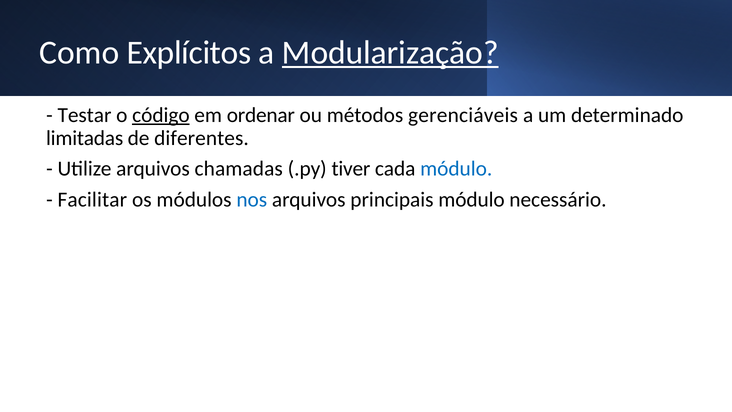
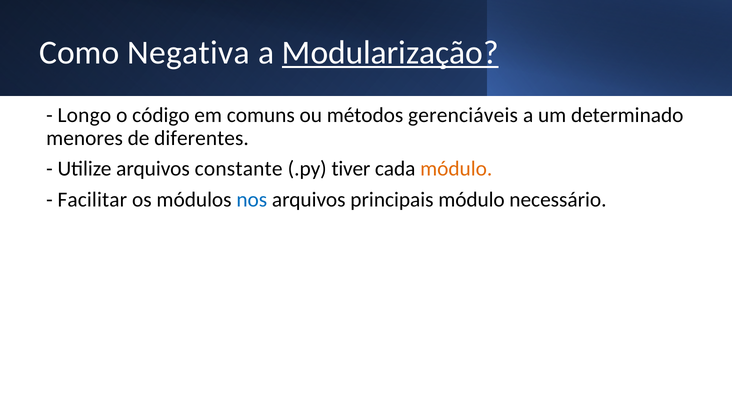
Explícitos: Explícitos -> Negativa
Testar: Testar -> Longo
código underline: present -> none
ordenar: ordenar -> comuns
limitadas: limitadas -> menores
chamadas: chamadas -> constante
módulo at (456, 169) colour: blue -> orange
